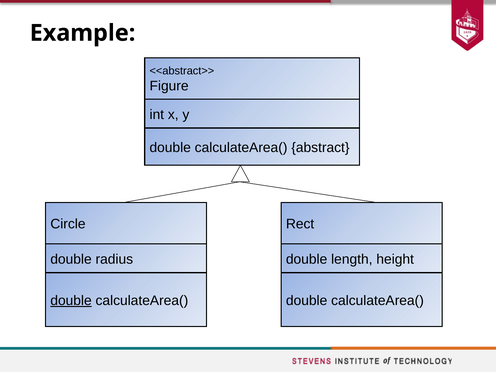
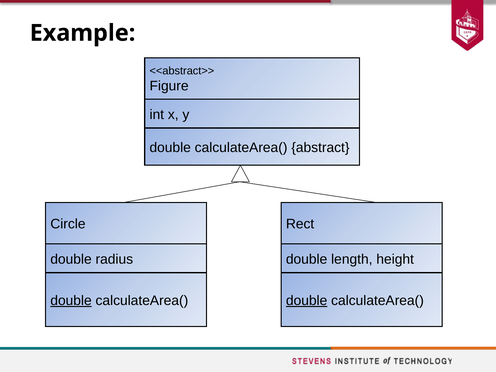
double at (307, 301) underline: none -> present
